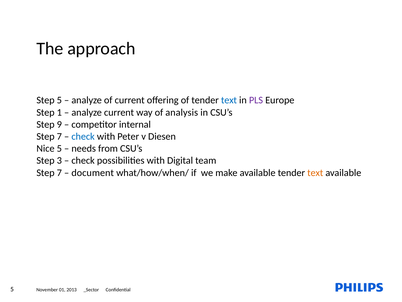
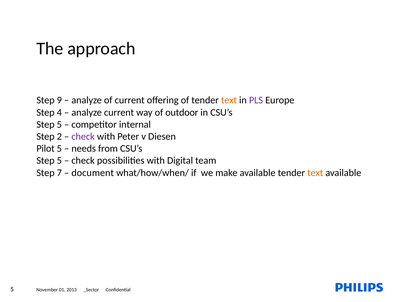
Step 5: 5 -> 9
text at (229, 100) colour: blue -> orange
1: 1 -> 4
analysis: analysis -> outdoor
9 at (59, 124): 9 -> 5
7 at (59, 136): 7 -> 2
check at (83, 136) colour: blue -> purple
Nice: Nice -> Pilot
3 at (59, 160): 3 -> 5
